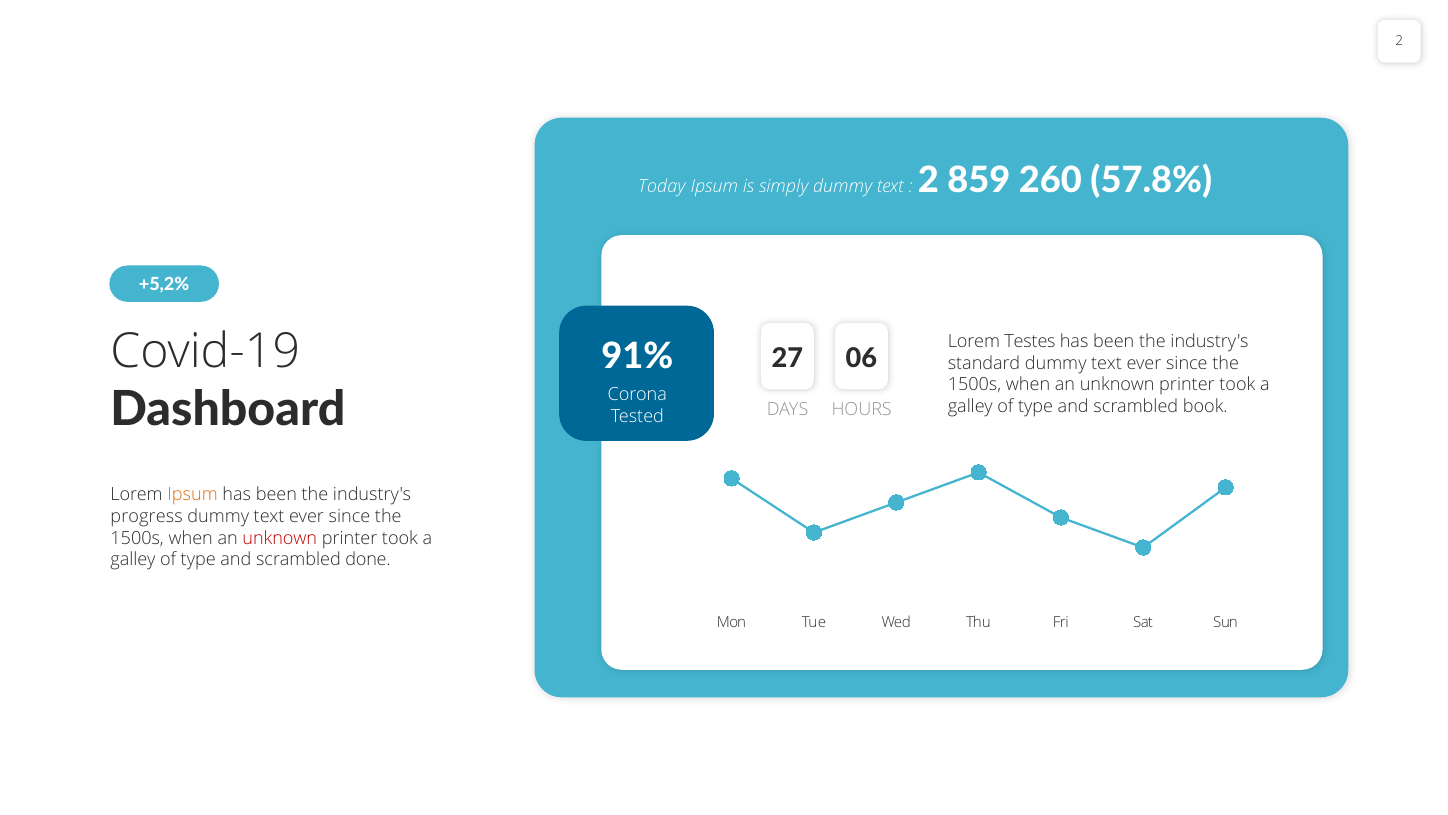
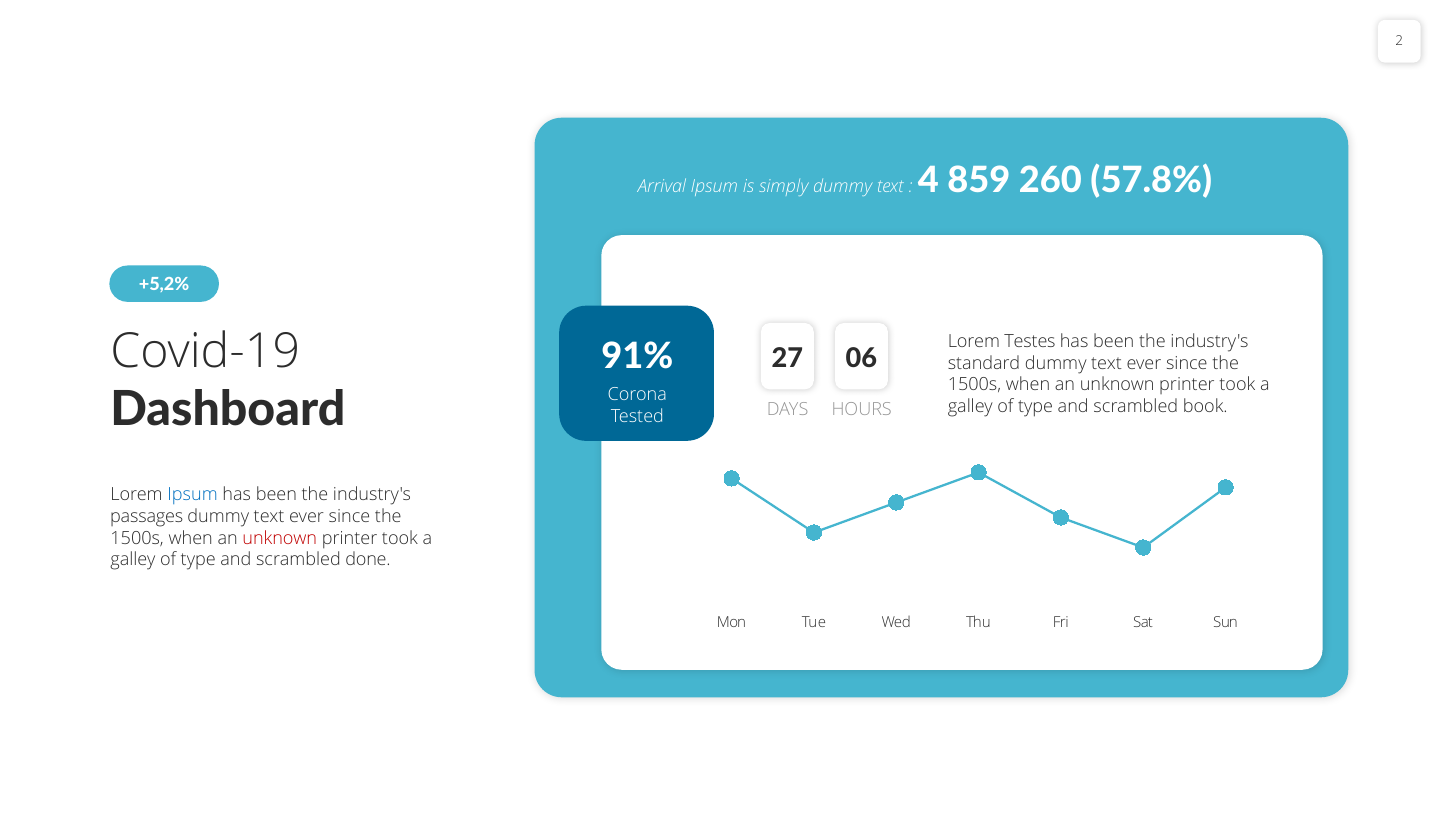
Today: Today -> Arrival
2 at (928, 180): 2 -> 4
Ipsum at (193, 494) colour: orange -> blue
progress: progress -> passages
